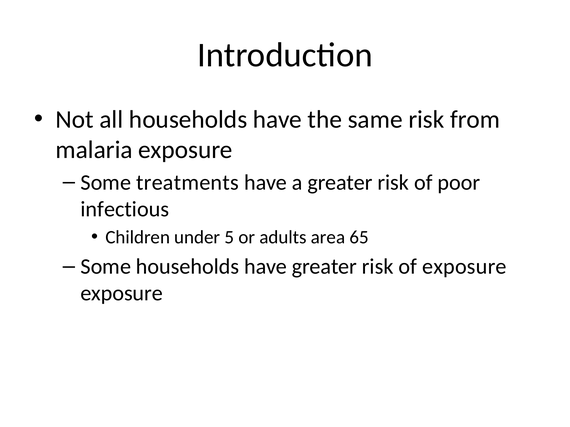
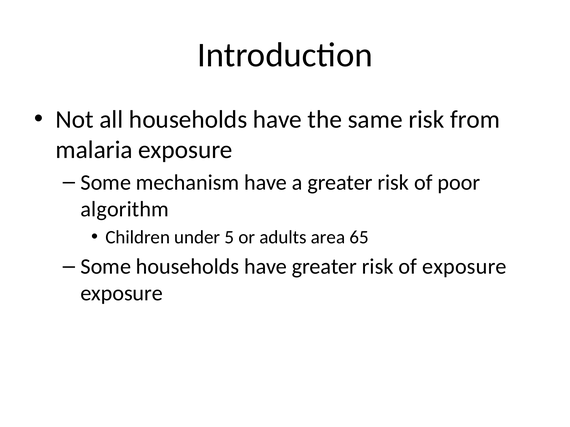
treatments: treatments -> mechanism
infectious: infectious -> algorithm
